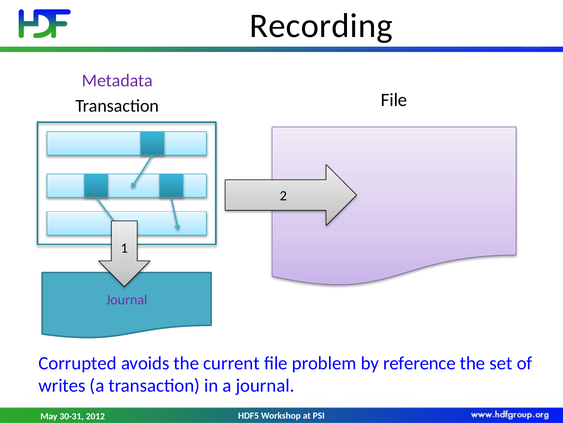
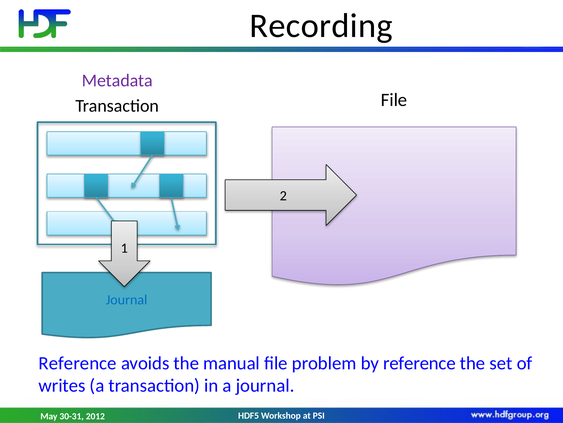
Journal at (127, 299) colour: purple -> blue
Corrupted at (78, 363): Corrupted -> Reference
current: current -> manual
